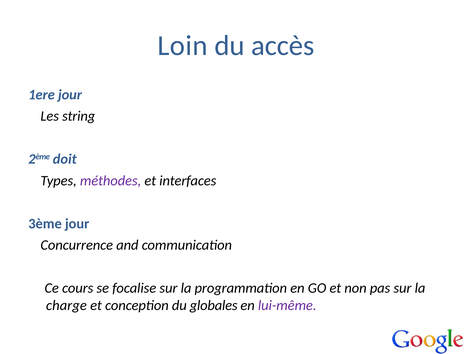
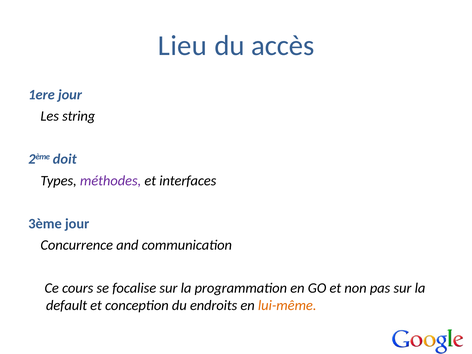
Loin: Loin -> Lieu
charge: charge -> default
globales: globales -> endroits
lui-même colour: purple -> orange
